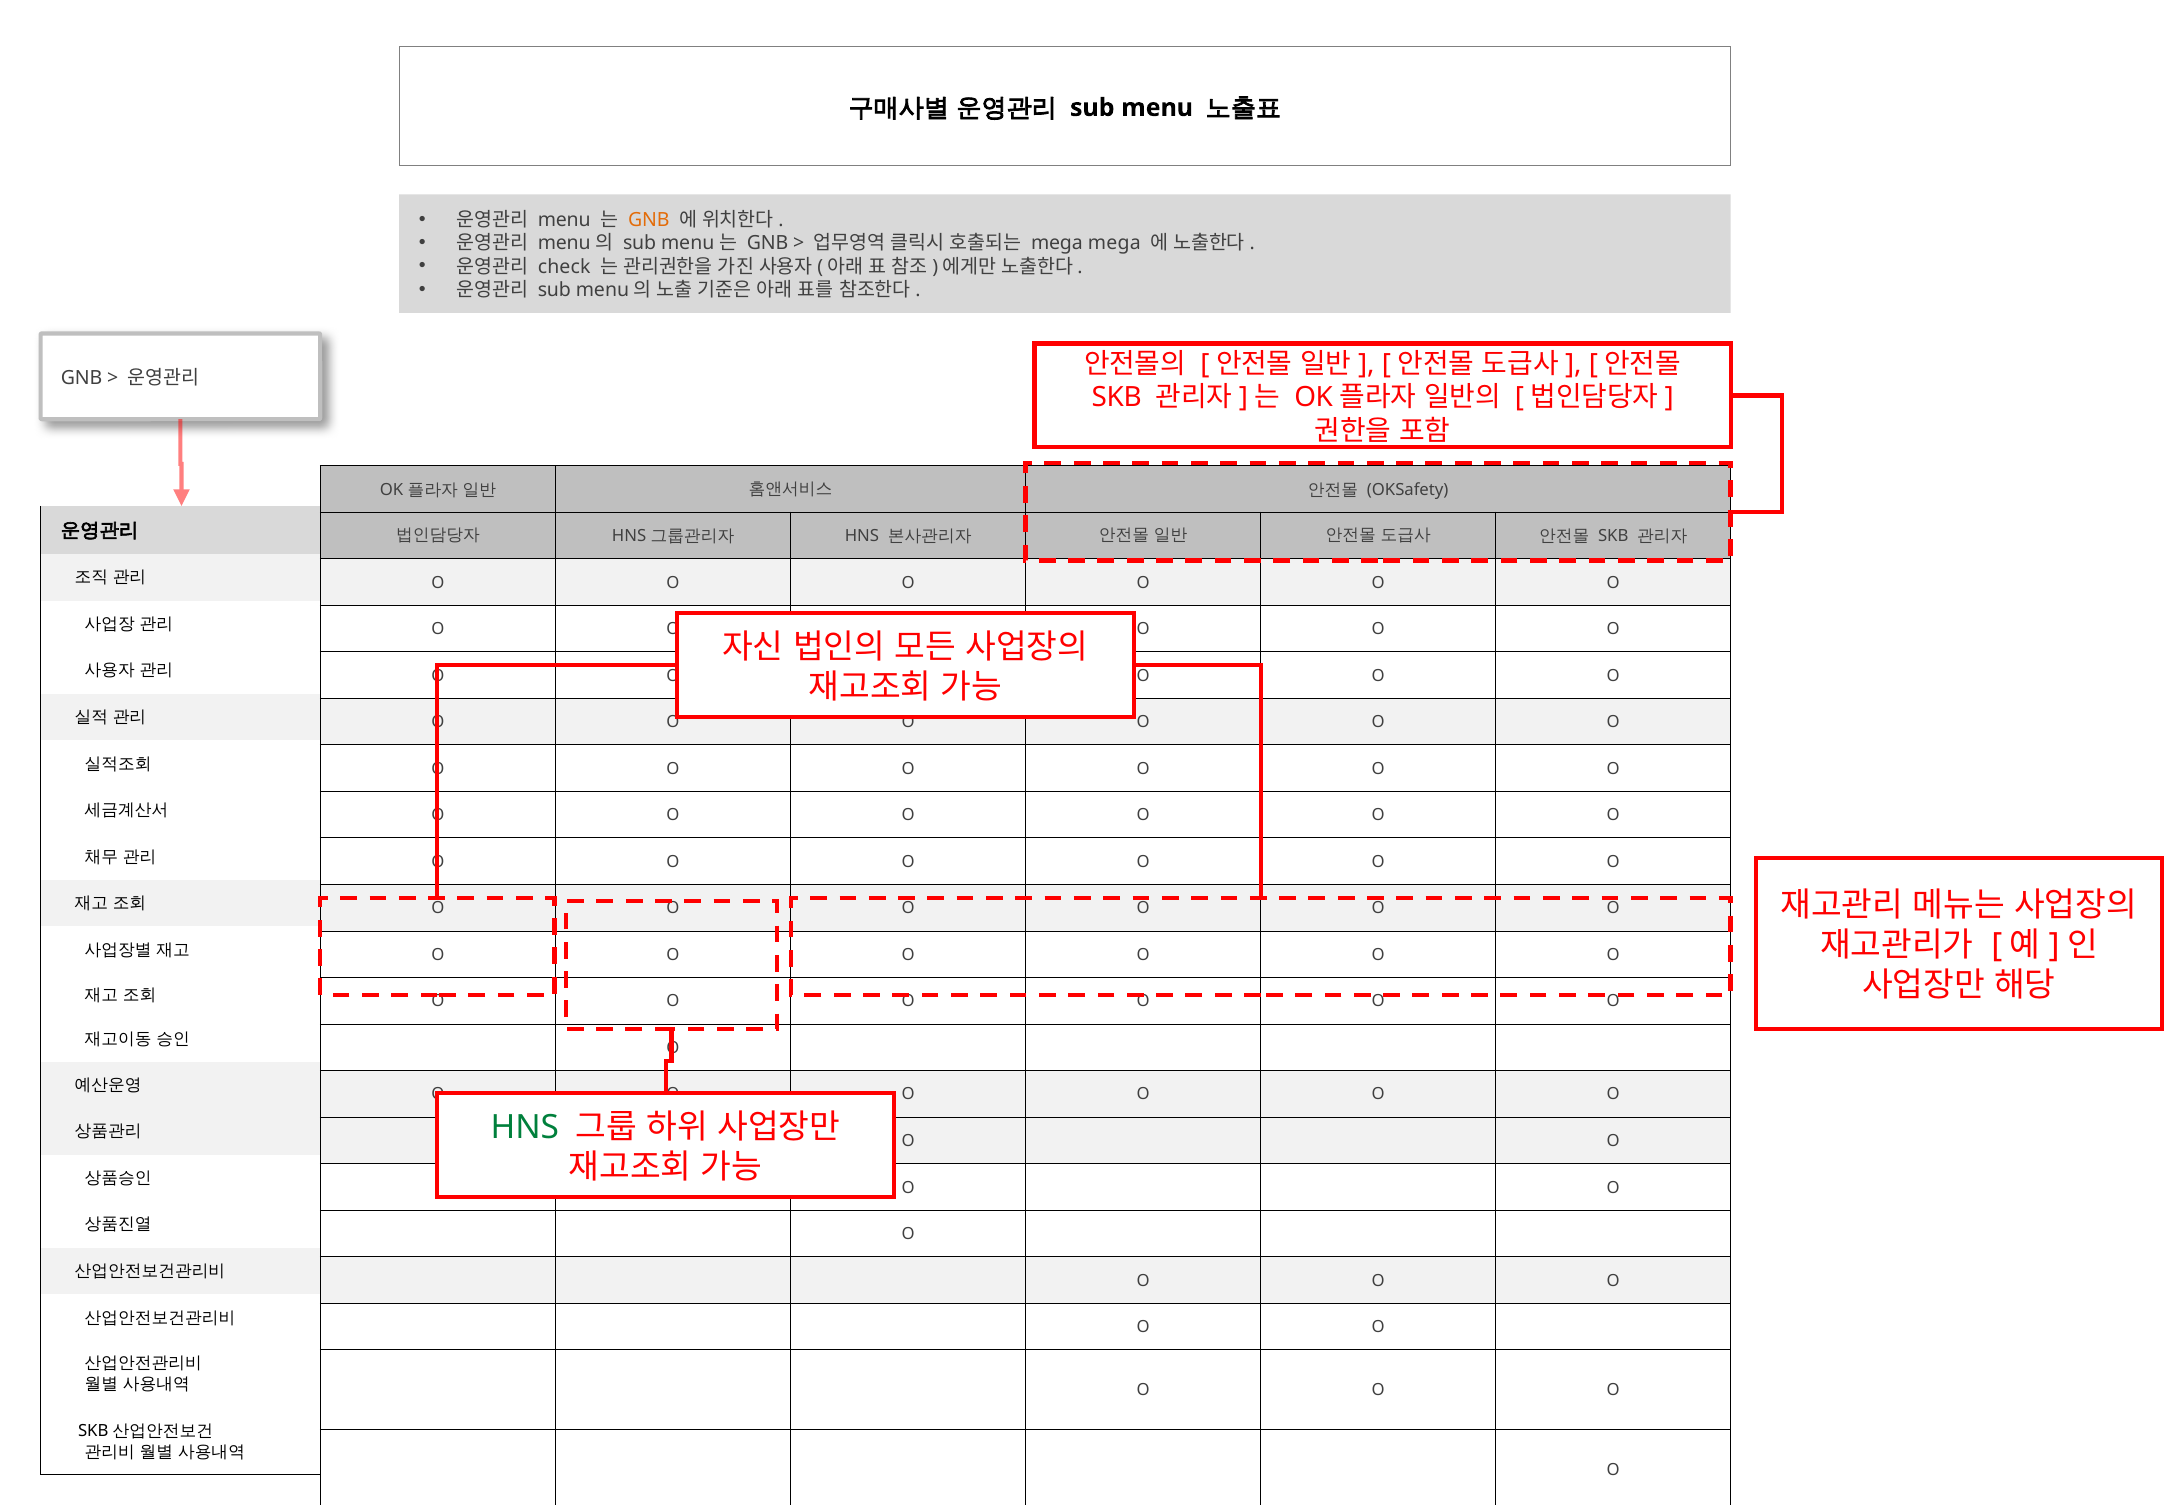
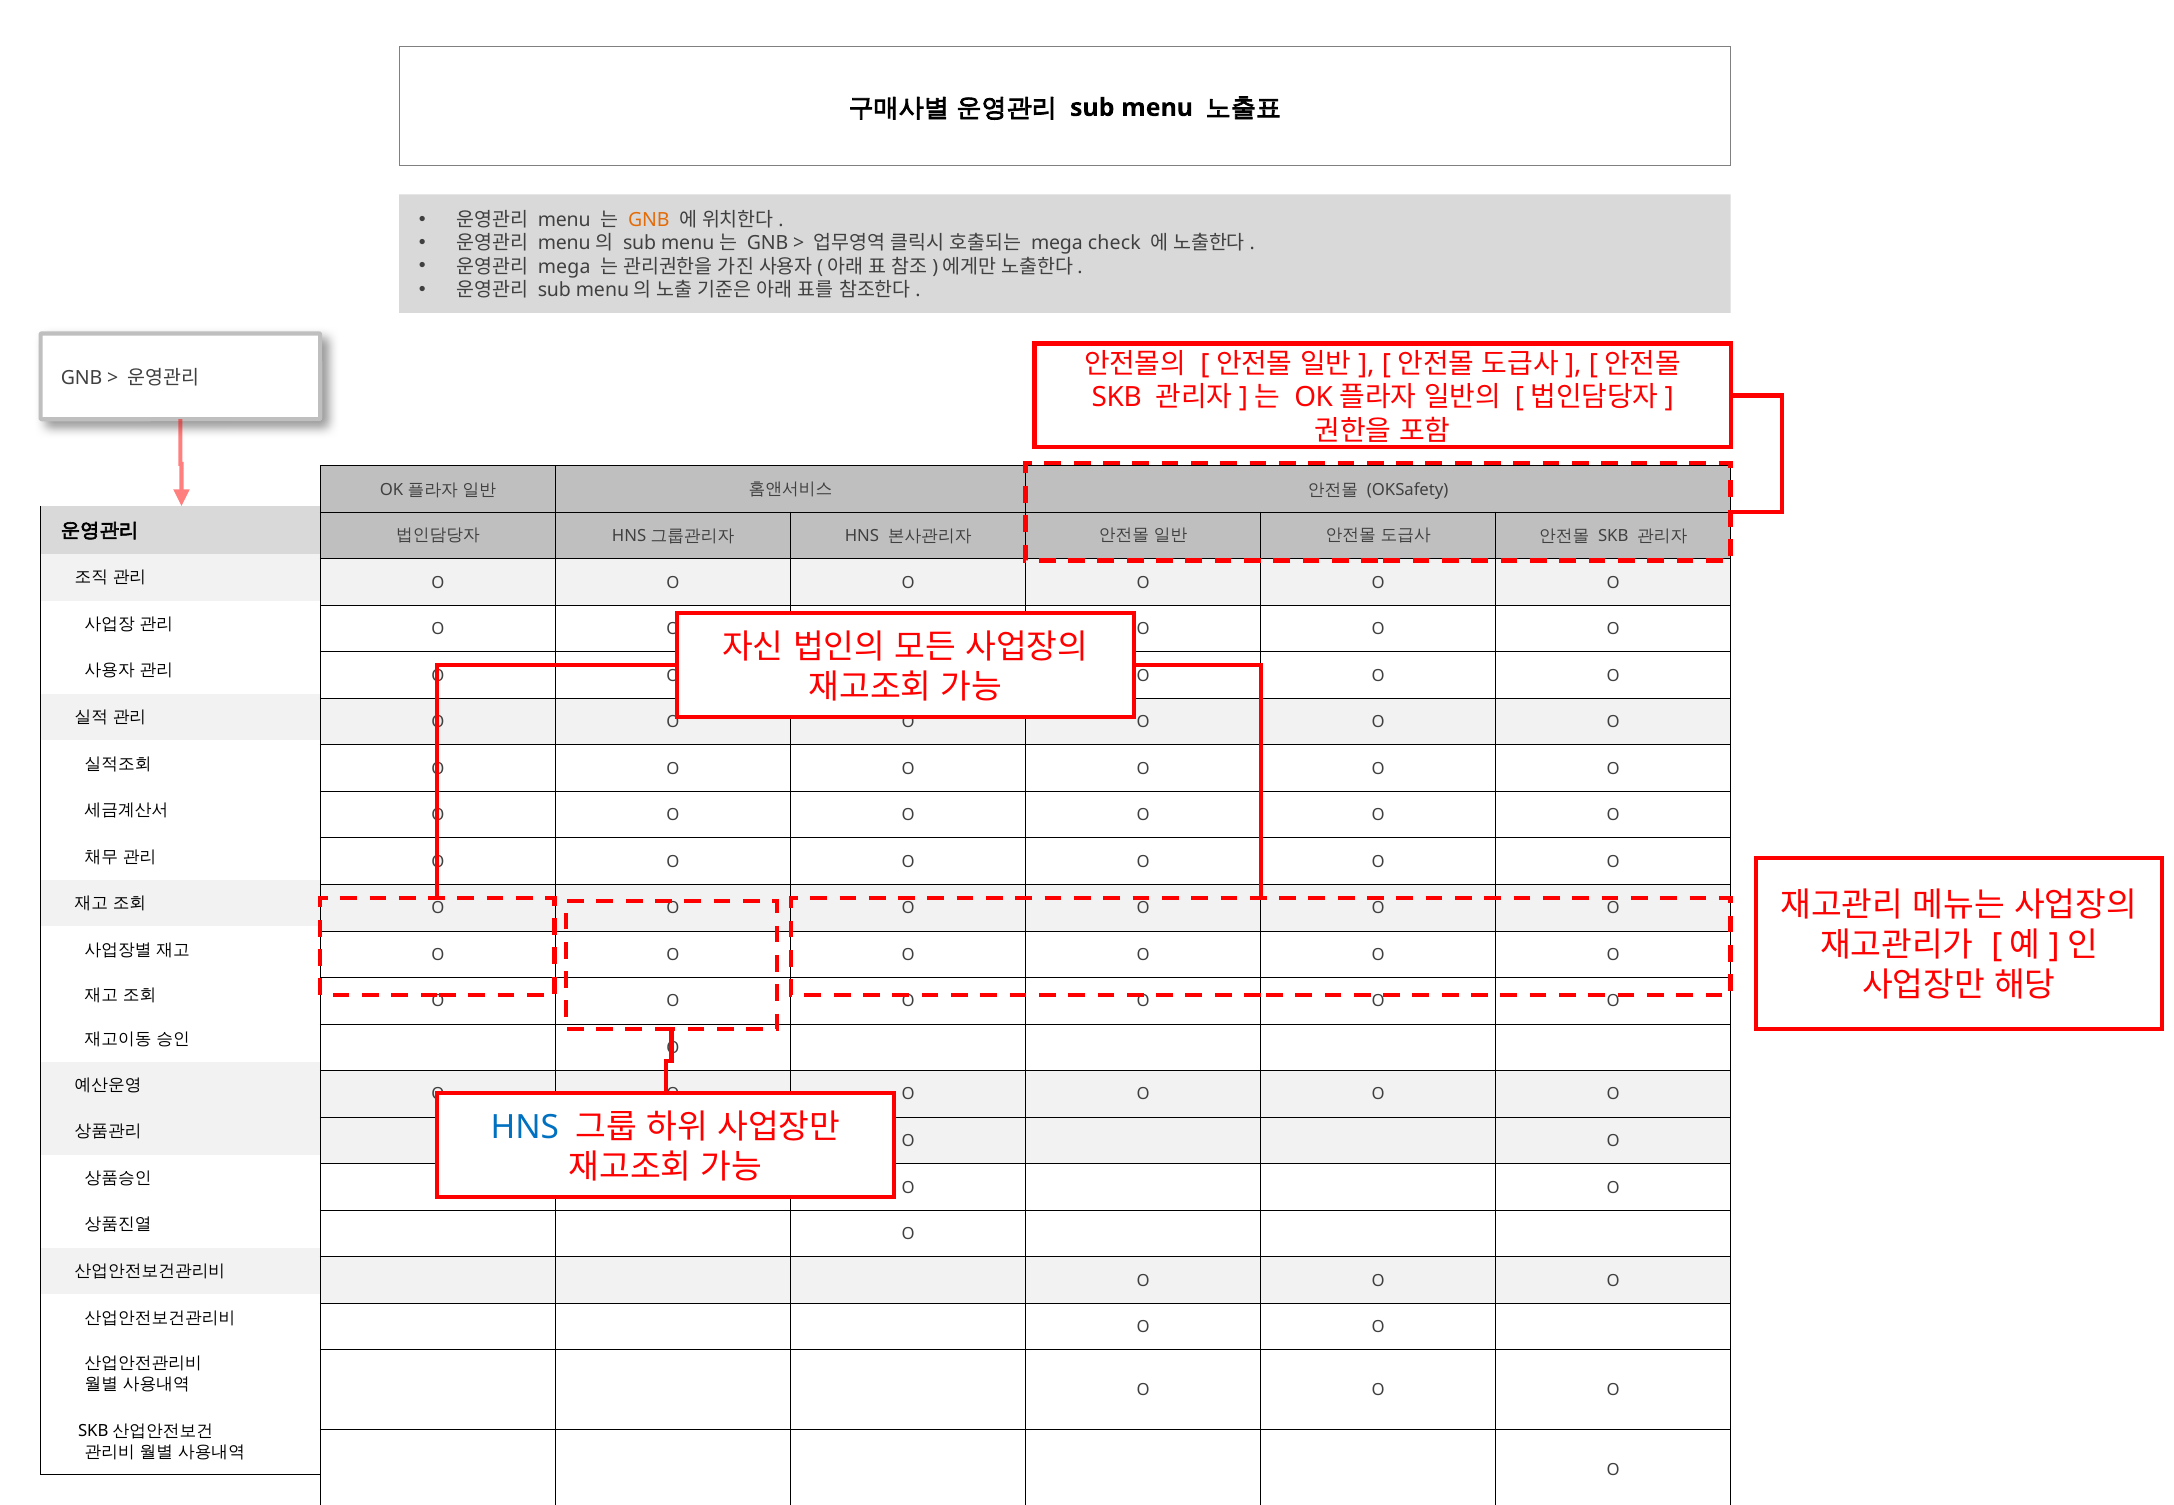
mega mega: mega -> check
check at (564, 267): check -> mega
HNS at (525, 1127) colour: green -> blue
